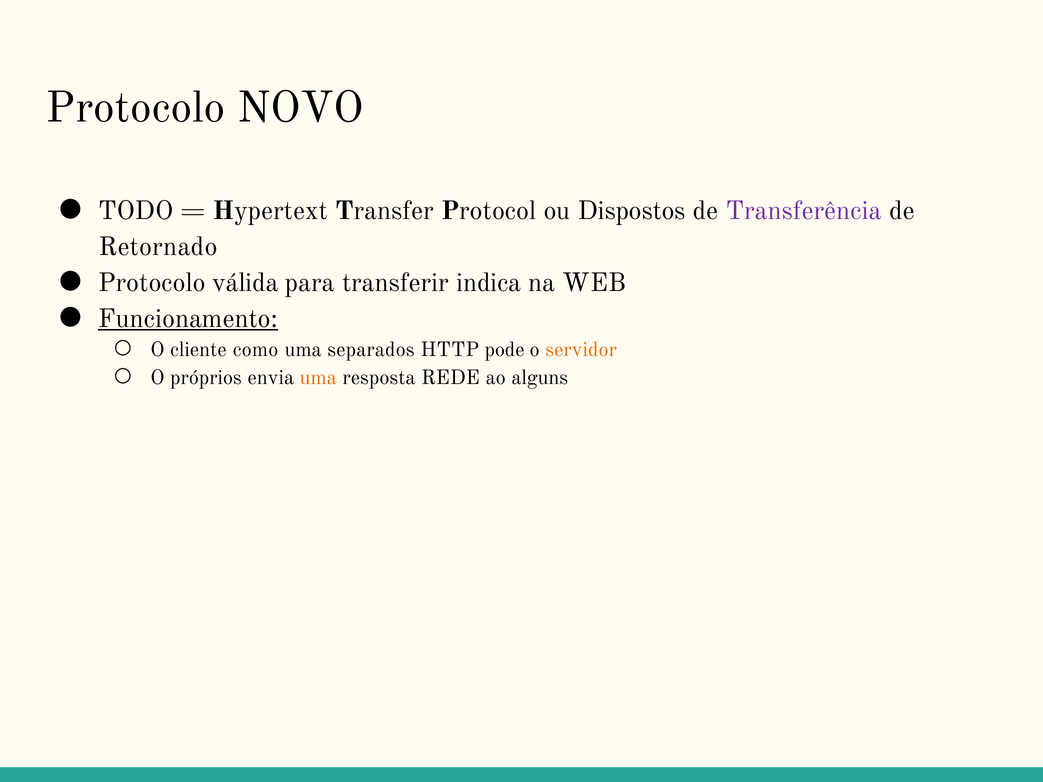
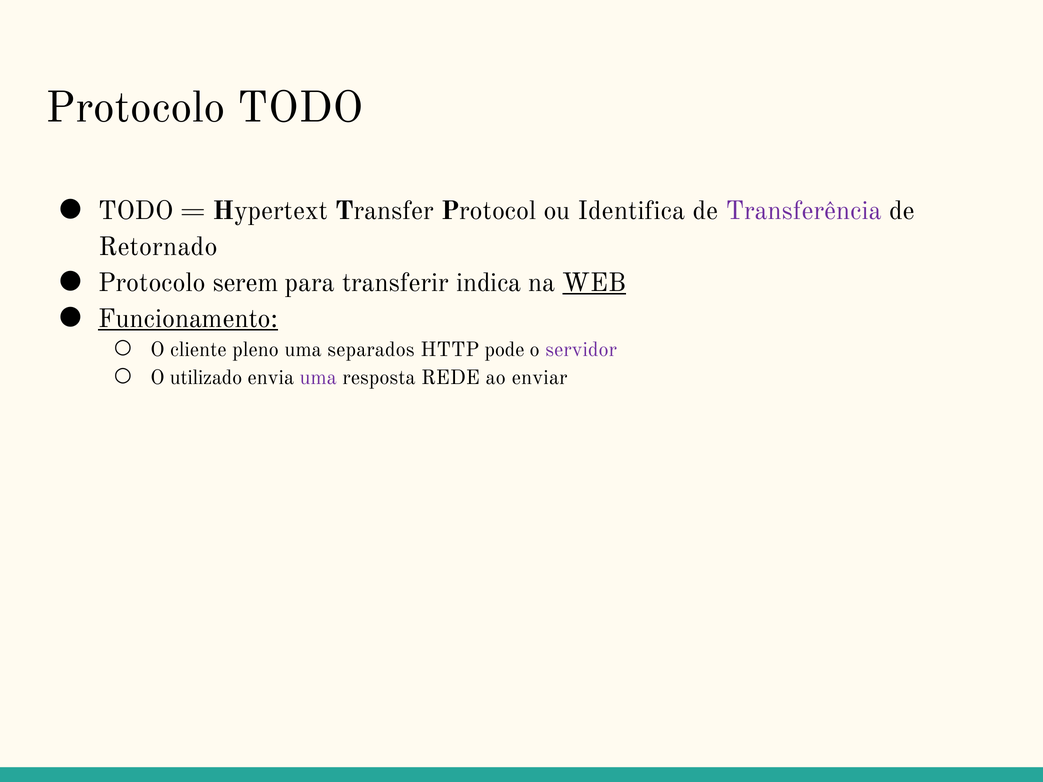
Protocolo NOVO: NOVO -> TODO
Dispostos: Dispostos -> Identifica
válida: válida -> serem
WEB underline: none -> present
como: como -> pleno
servidor colour: orange -> purple
próprios: próprios -> utilizado
uma at (318, 378) colour: orange -> purple
alguns: alguns -> enviar
